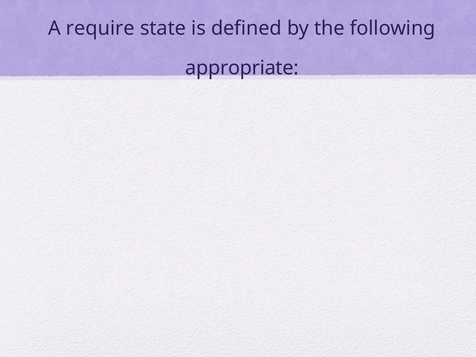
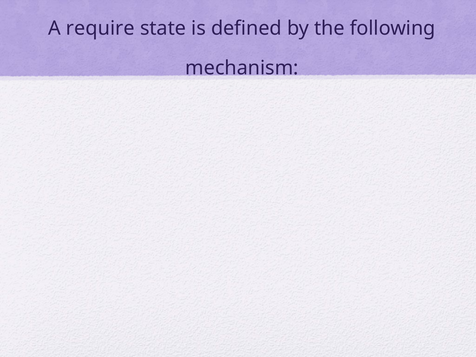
appropriate: appropriate -> mechanism
